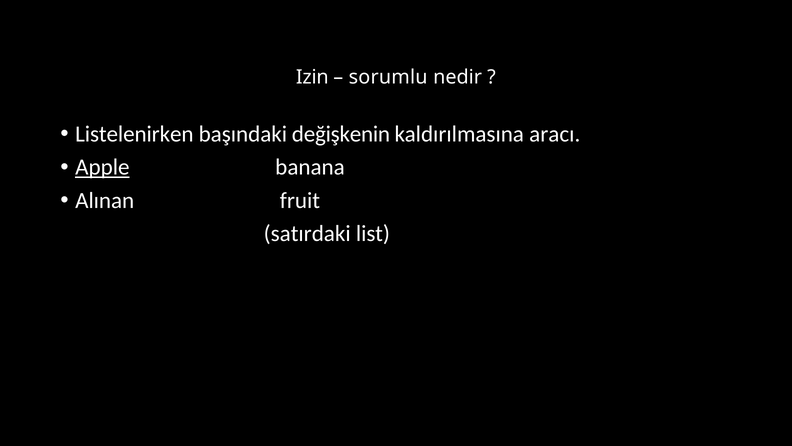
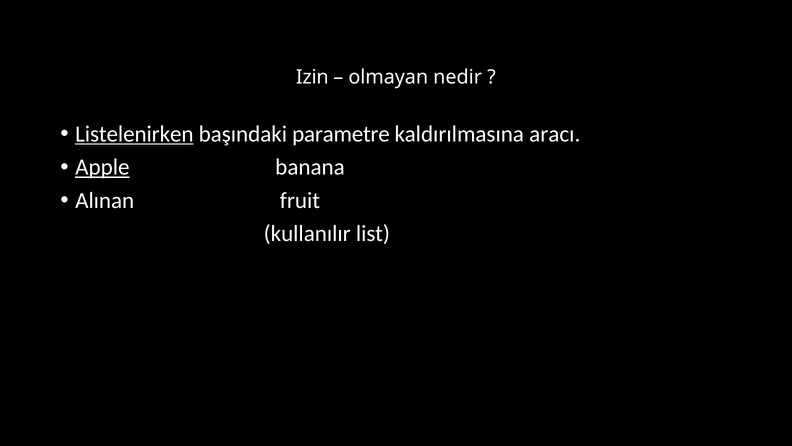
sorumlu: sorumlu -> olmayan
Listelenirken underline: none -> present
değişkenin: değişkenin -> parametre
satırdaki: satırdaki -> kullanılır
